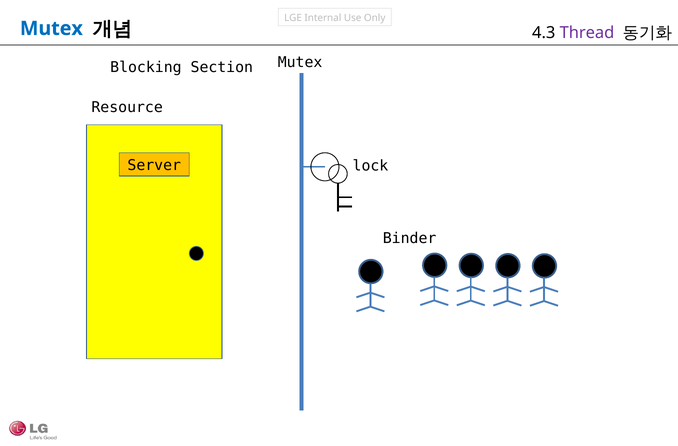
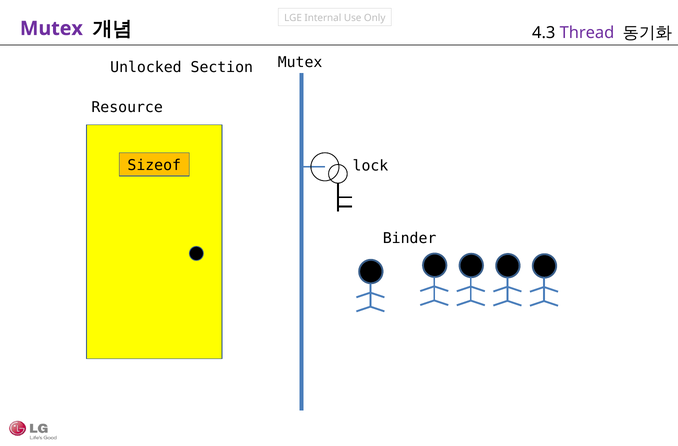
Mutex at (51, 28) colour: blue -> purple
Blocking: Blocking -> Unlocked
Server: Server -> Sizeof
